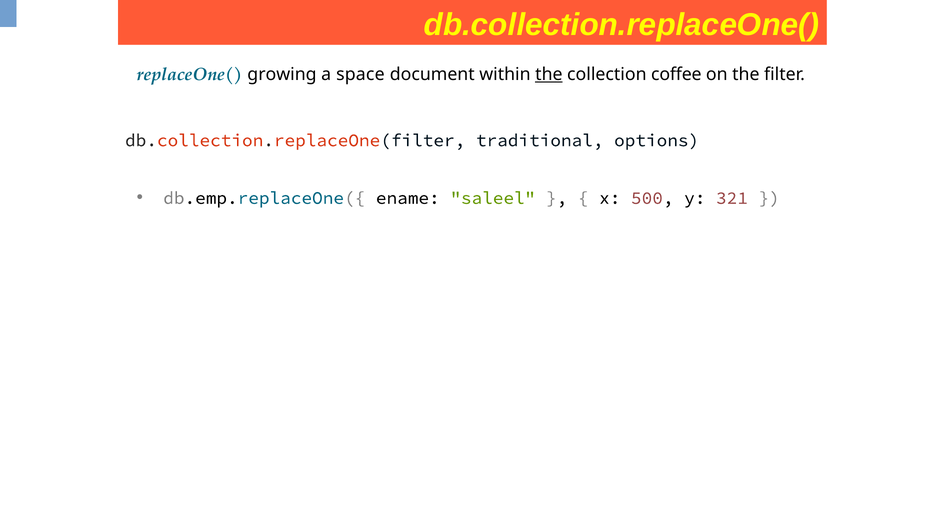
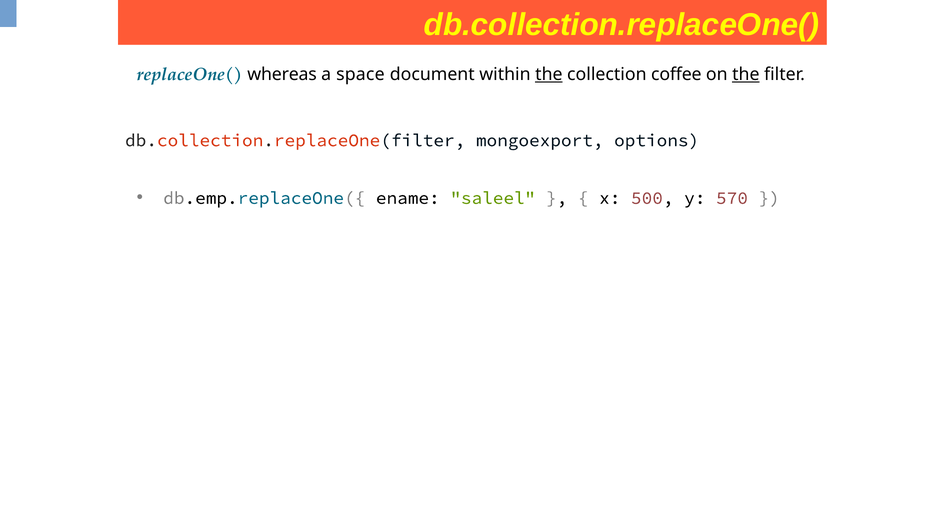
growing: growing -> whereas
the at (746, 74) underline: none -> present
traditional: traditional -> mongoexport
321: 321 -> 570
